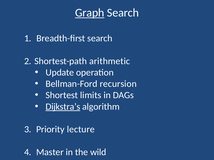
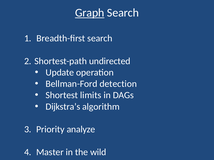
arithmetic: arithmetic -> undirected
recursion: recursion -> detection
Dijkstra’s underline: present -> none
lecture: lecture -> analyze
